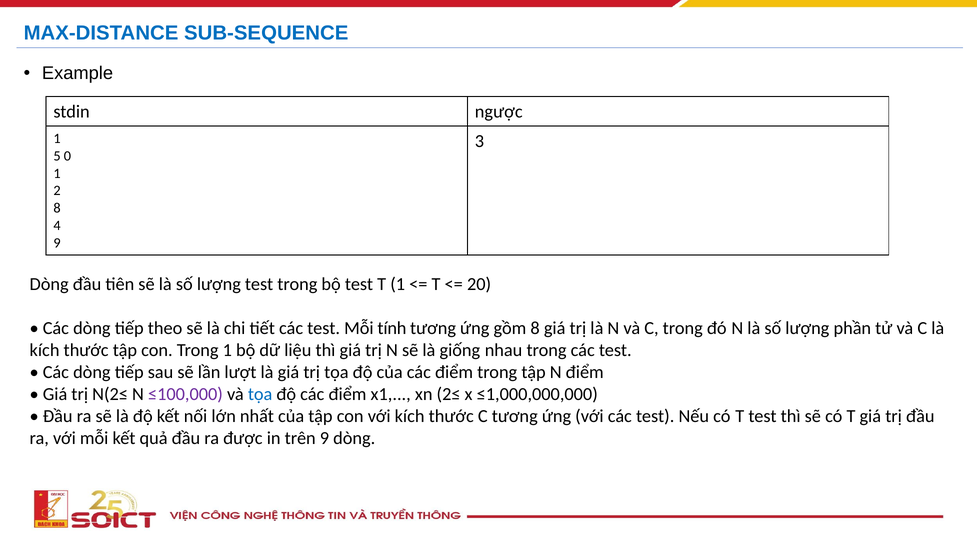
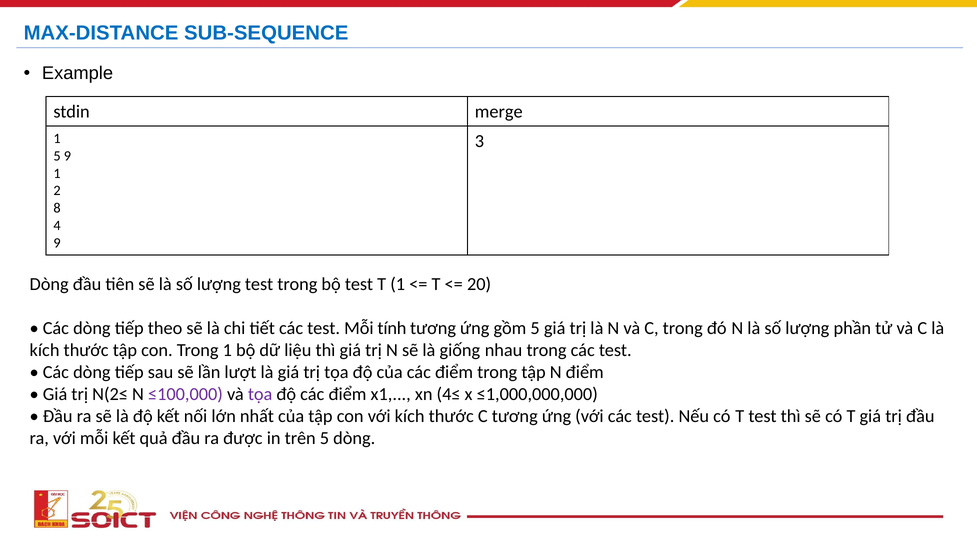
ngược: ngược -> merge
5 0: 0 -> 9
gồm 8: 8 -> 5
tọa at (260, 394) colour: blue -> purple
2≤: 2≤ -> 4≤
trên 9: 9 -> 5
